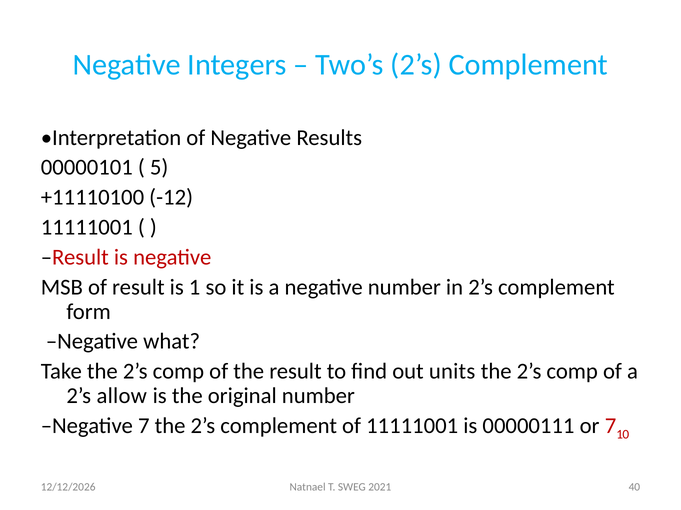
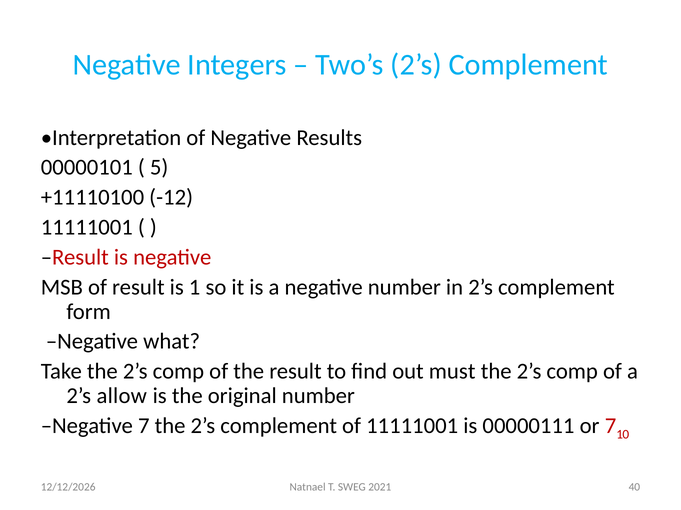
units: units -> must
